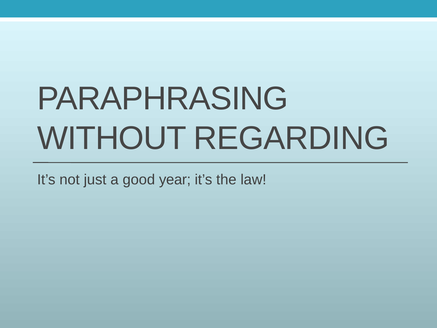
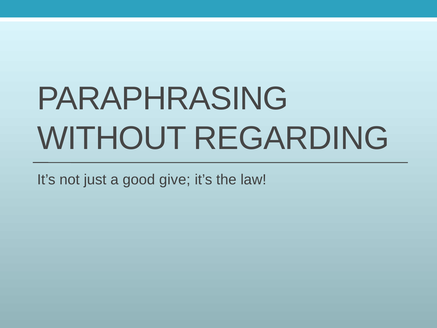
year: year -> give
